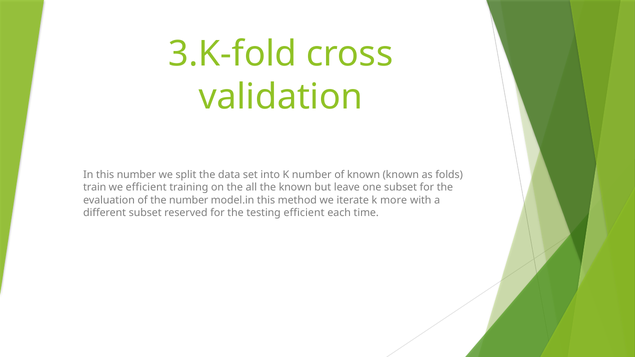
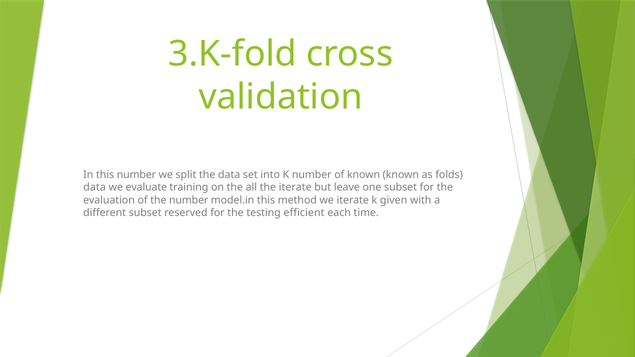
train at (95, 188): train -> data
we efficient: efficient -> evaluate
the known: known -> iterate
more: more -> given
